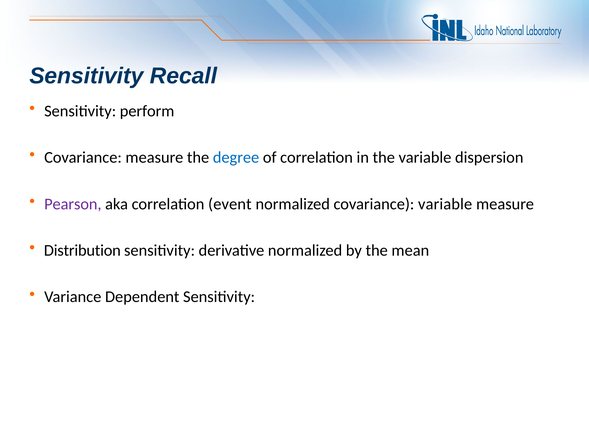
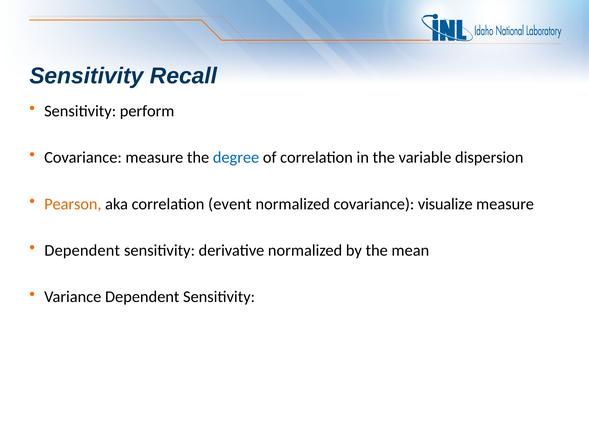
Pearson colour: purple -> orange
covariance variable: variable -> visualize
Distribution at (82, 250): Distribution -> Dependent
